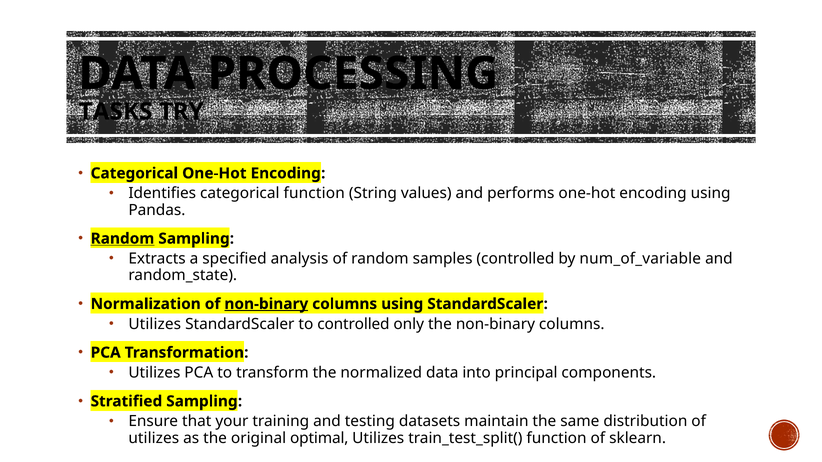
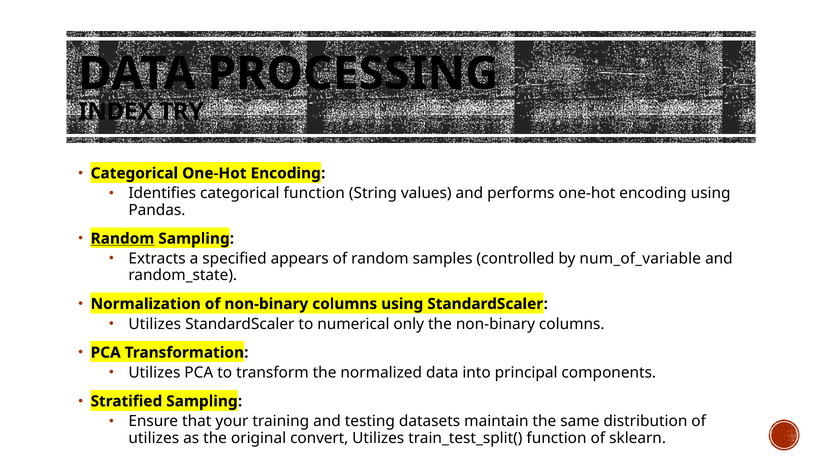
TASKS: TASKS -> INDEX
analysis: analysis -> appears
non-binary at (266, 304) underline: present -> none
to controlled: controlled -> numerical
optimal: optimal -> convert
